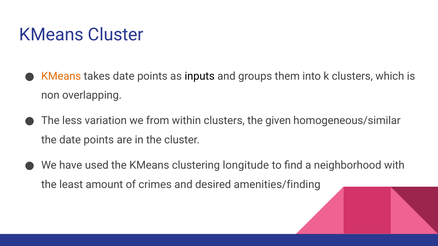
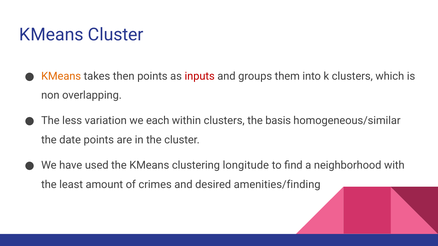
takes date: date -> then
inputs colour: black -> red
from: from -> each
given: given -> basis
